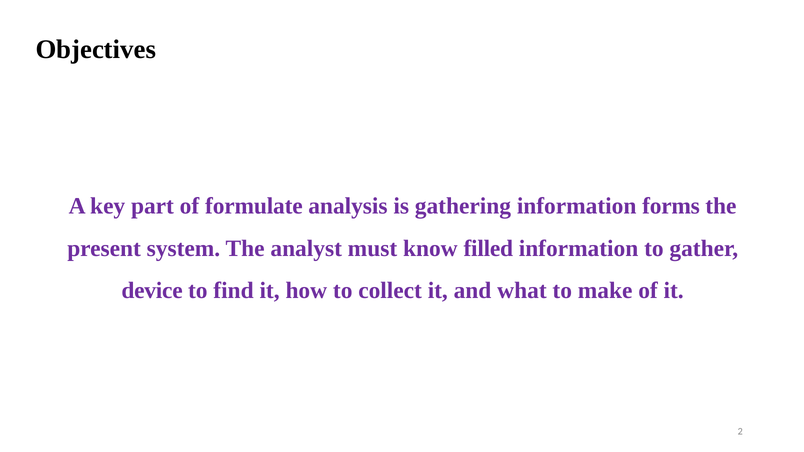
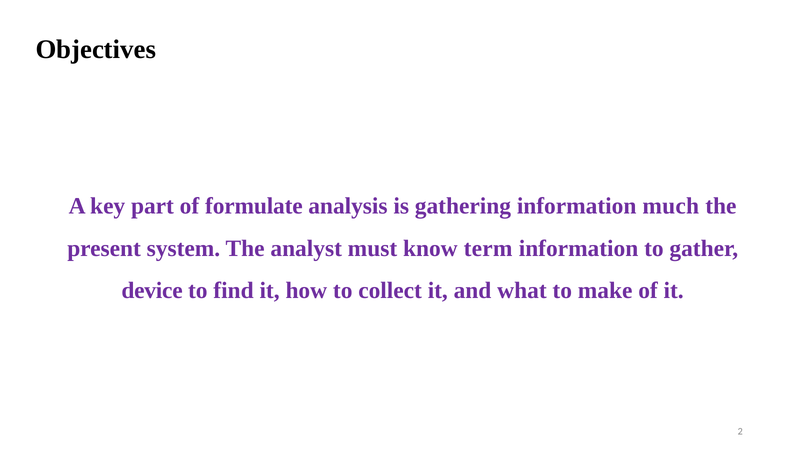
forms: forms -> much
filled: filled -> term
